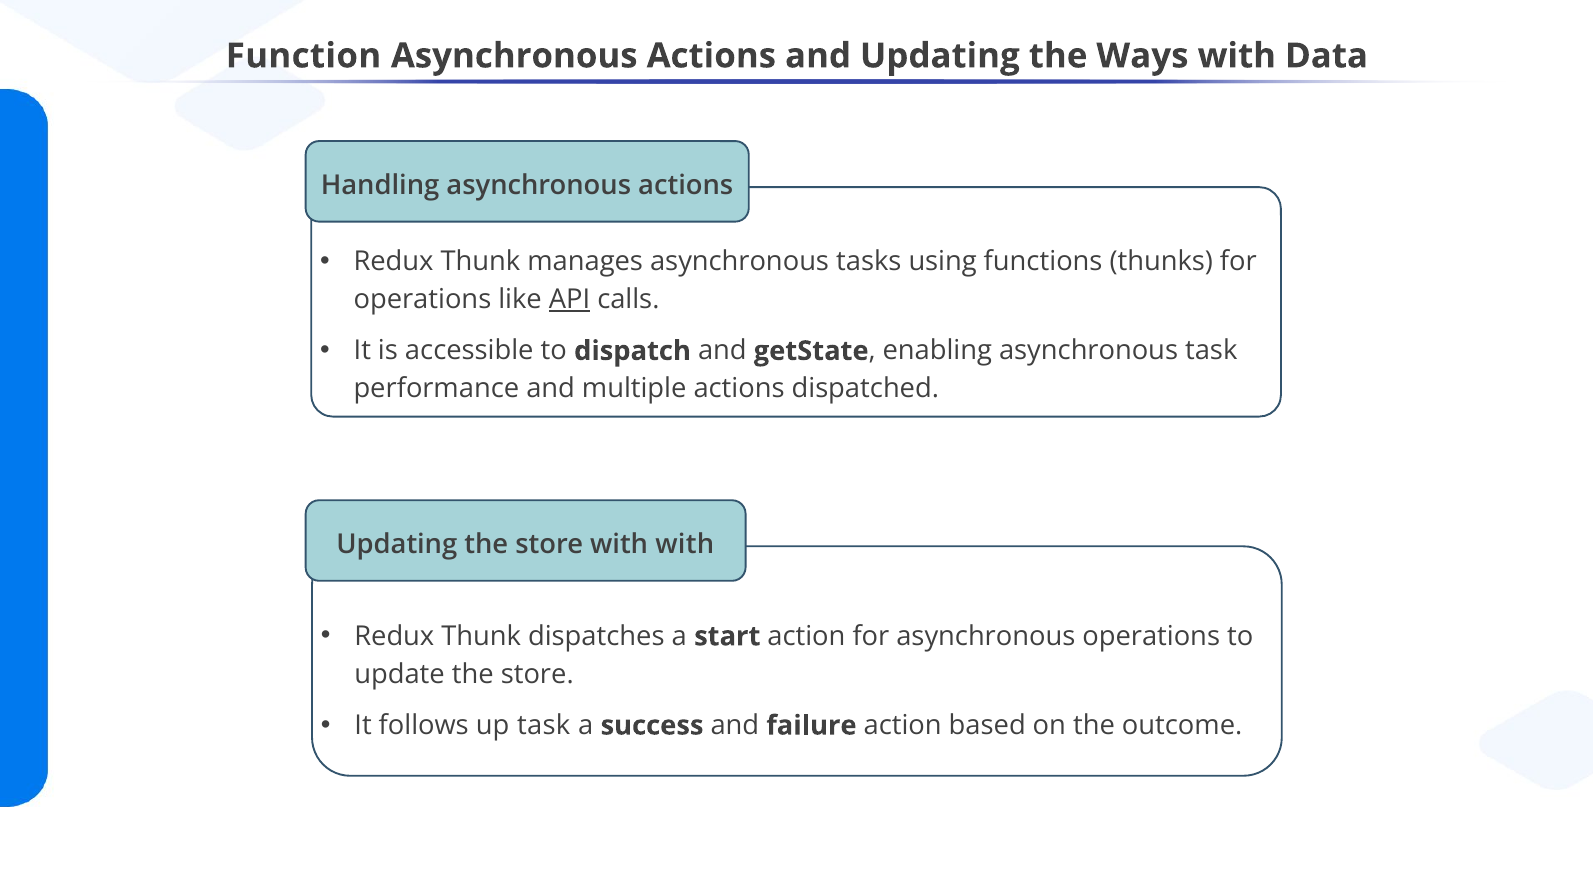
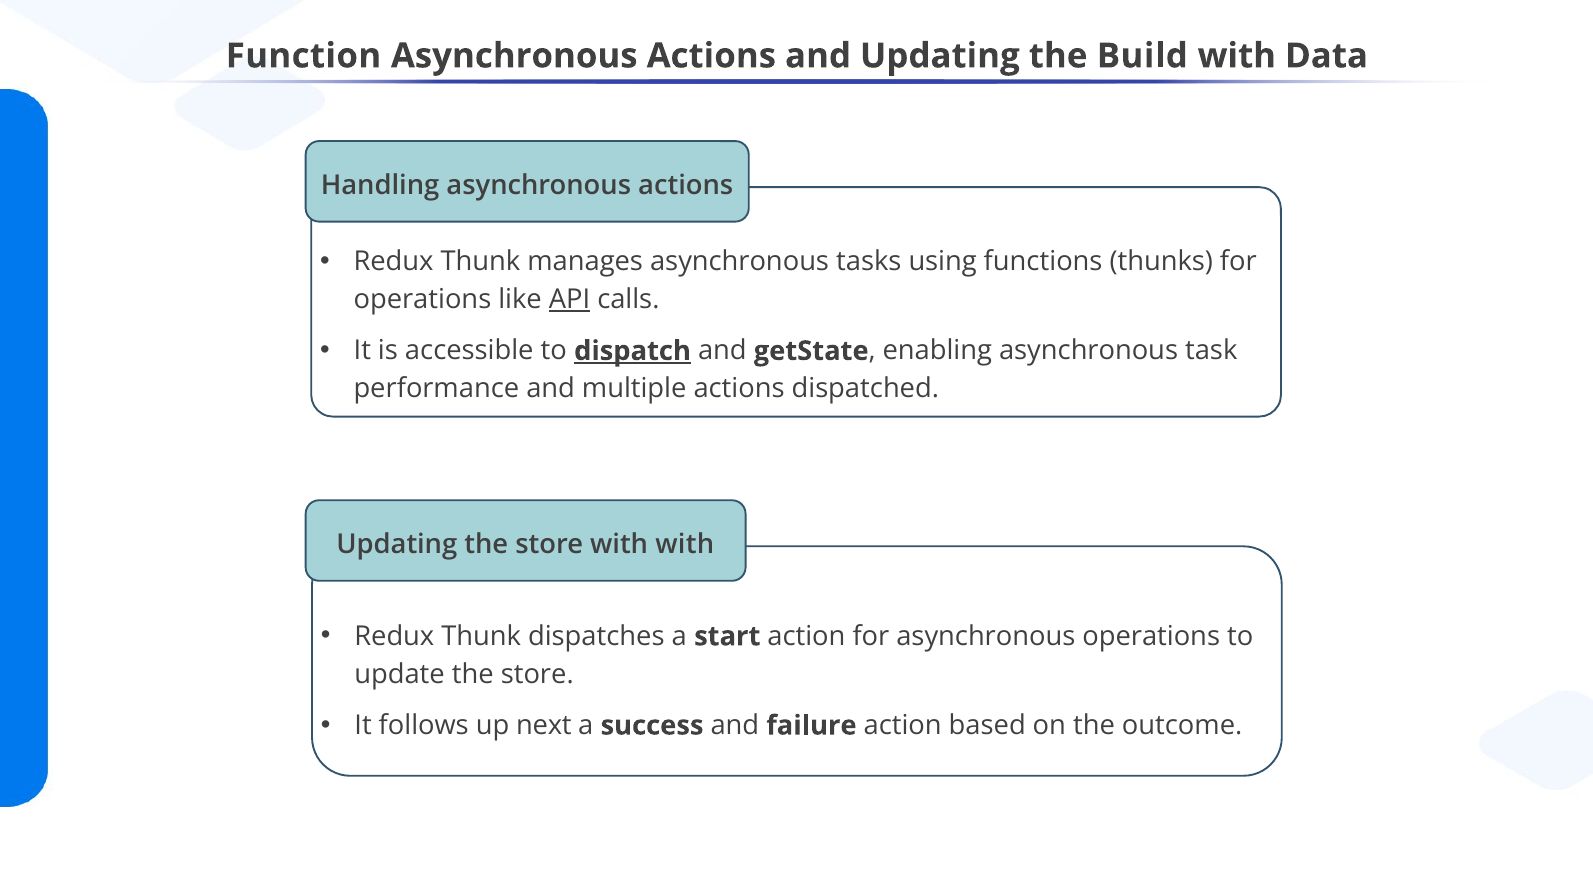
Ways: Ways -> Build
dispatch underline: none -> present
up task: task -> next
